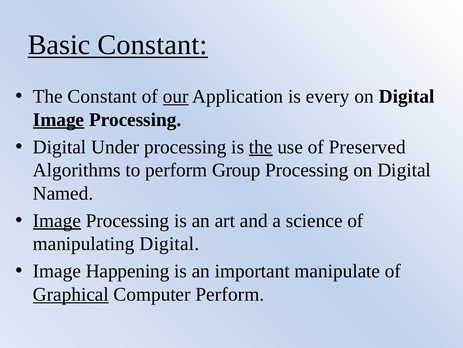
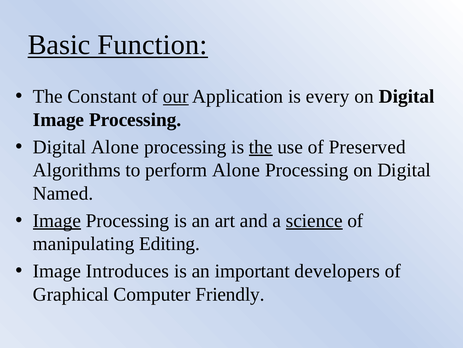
Basic Constant: Constant -> Function
Image at (59, 119) underline: present -> none
Digital Under: Under -> Alone
perform Group: Group -> Alone
science underline: none -> present
manipulating Digital: Digital -> Editing
Happening: Happening -> Introduces
manipulate: manipulate -> developers
Graphical underline: present -> none
Computer Perform: Perform -> Friendly
